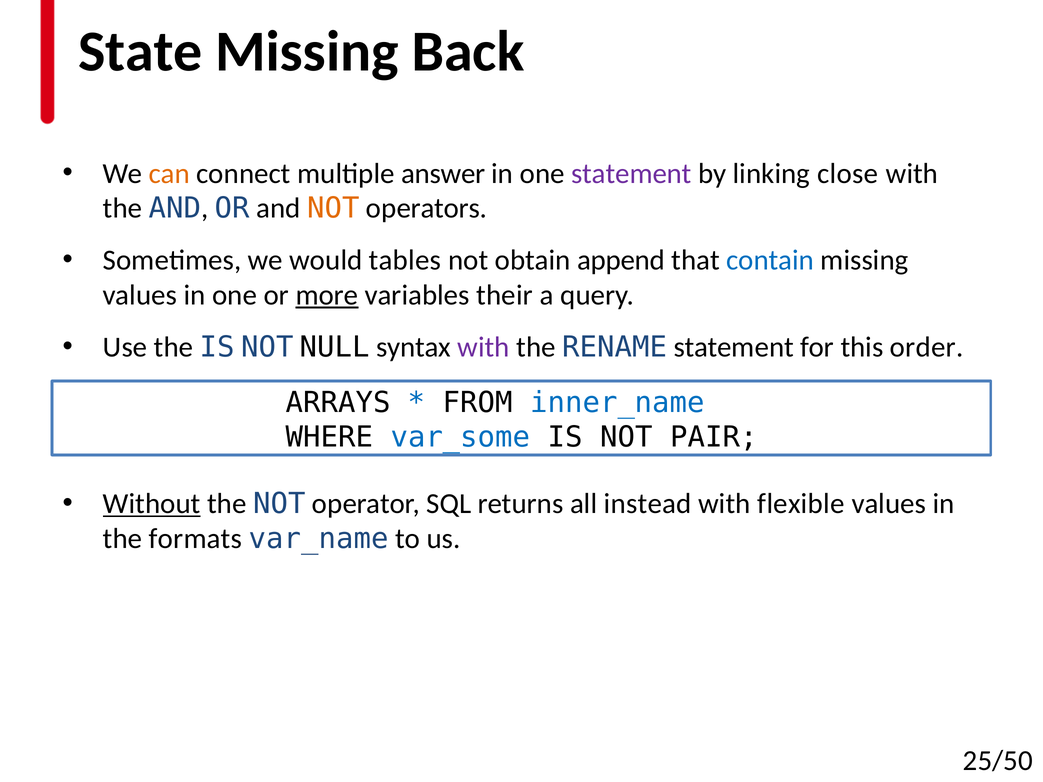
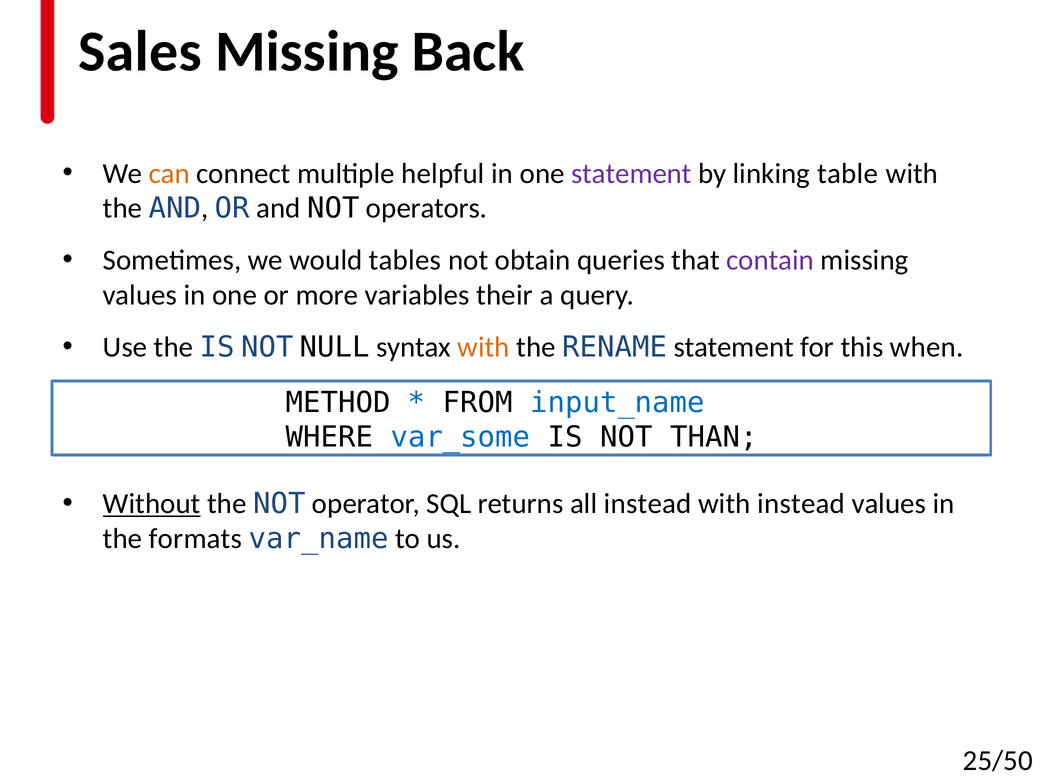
State: State -> Sales
answer: answer -> helpful
close: close -> table
NOT at (333, 208) colour: orange -> black
append: append -> queries
contain colour: blue -> purple
more underline: present -> none
with at (484, 347) colour: purple -> orange
order: order -> when
ARRAYS: ARRAYS -> METHOD
inner_name: inner_name -> input_name
PAIR: PAIR -> THAN
with flexible: flexible -> instead
